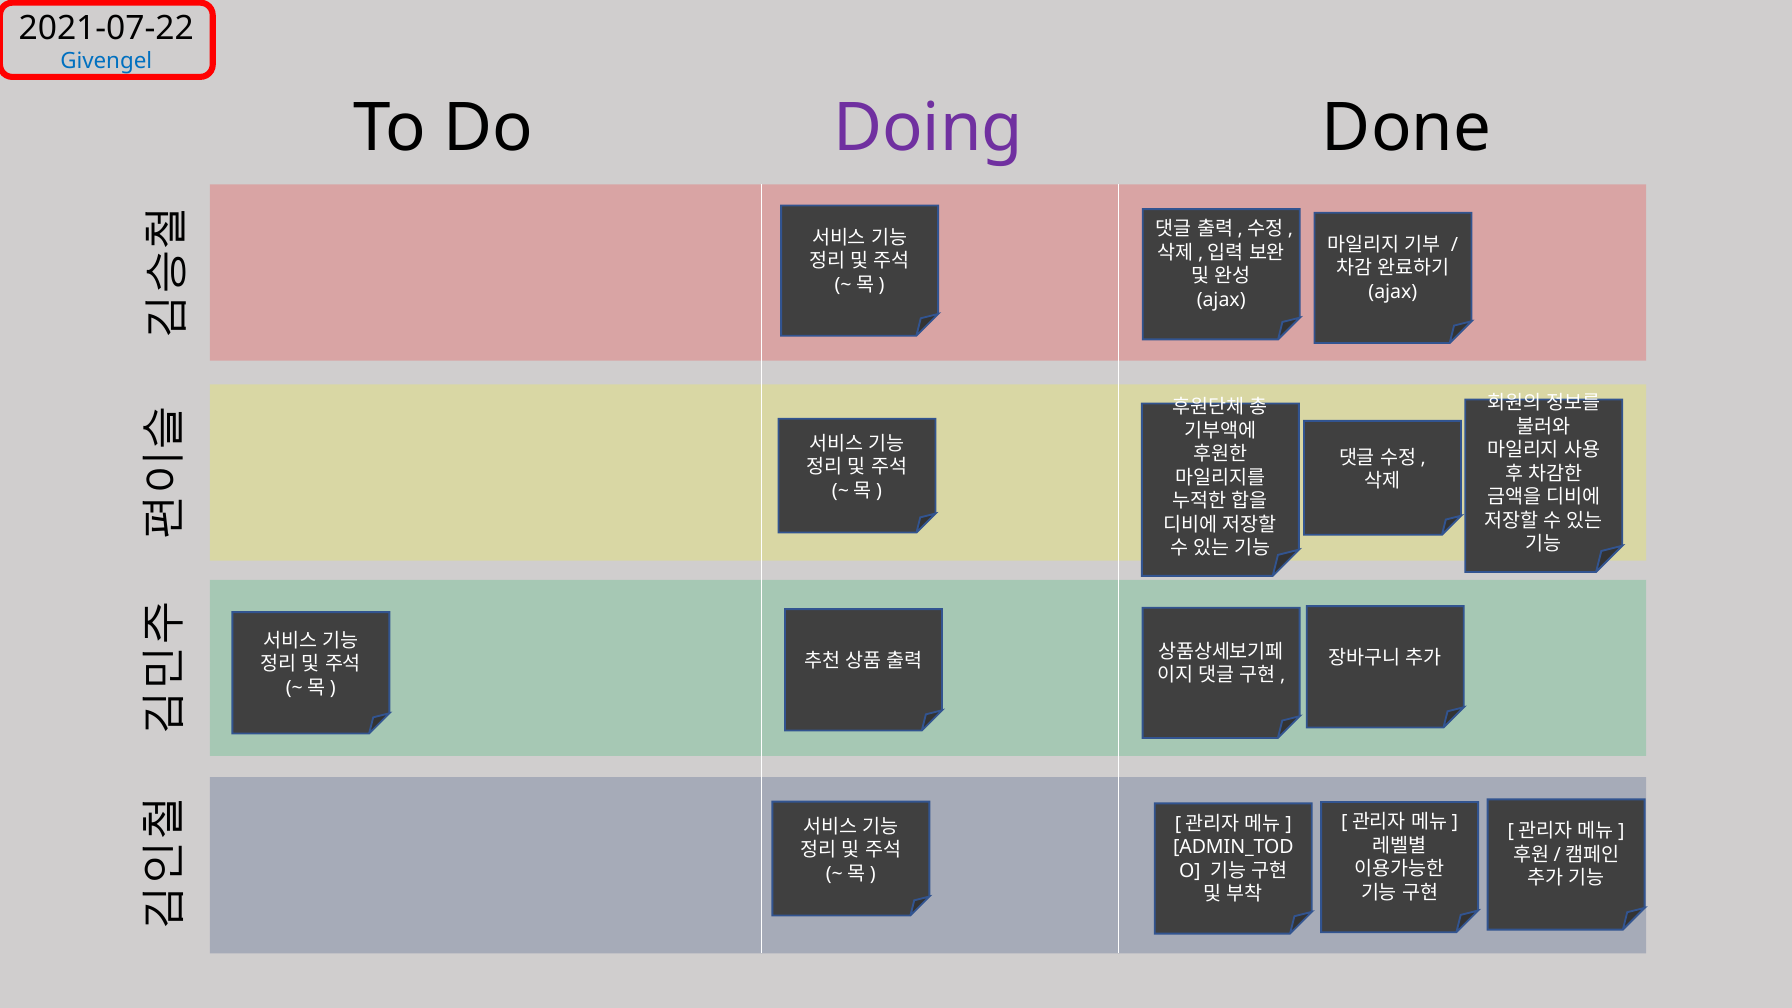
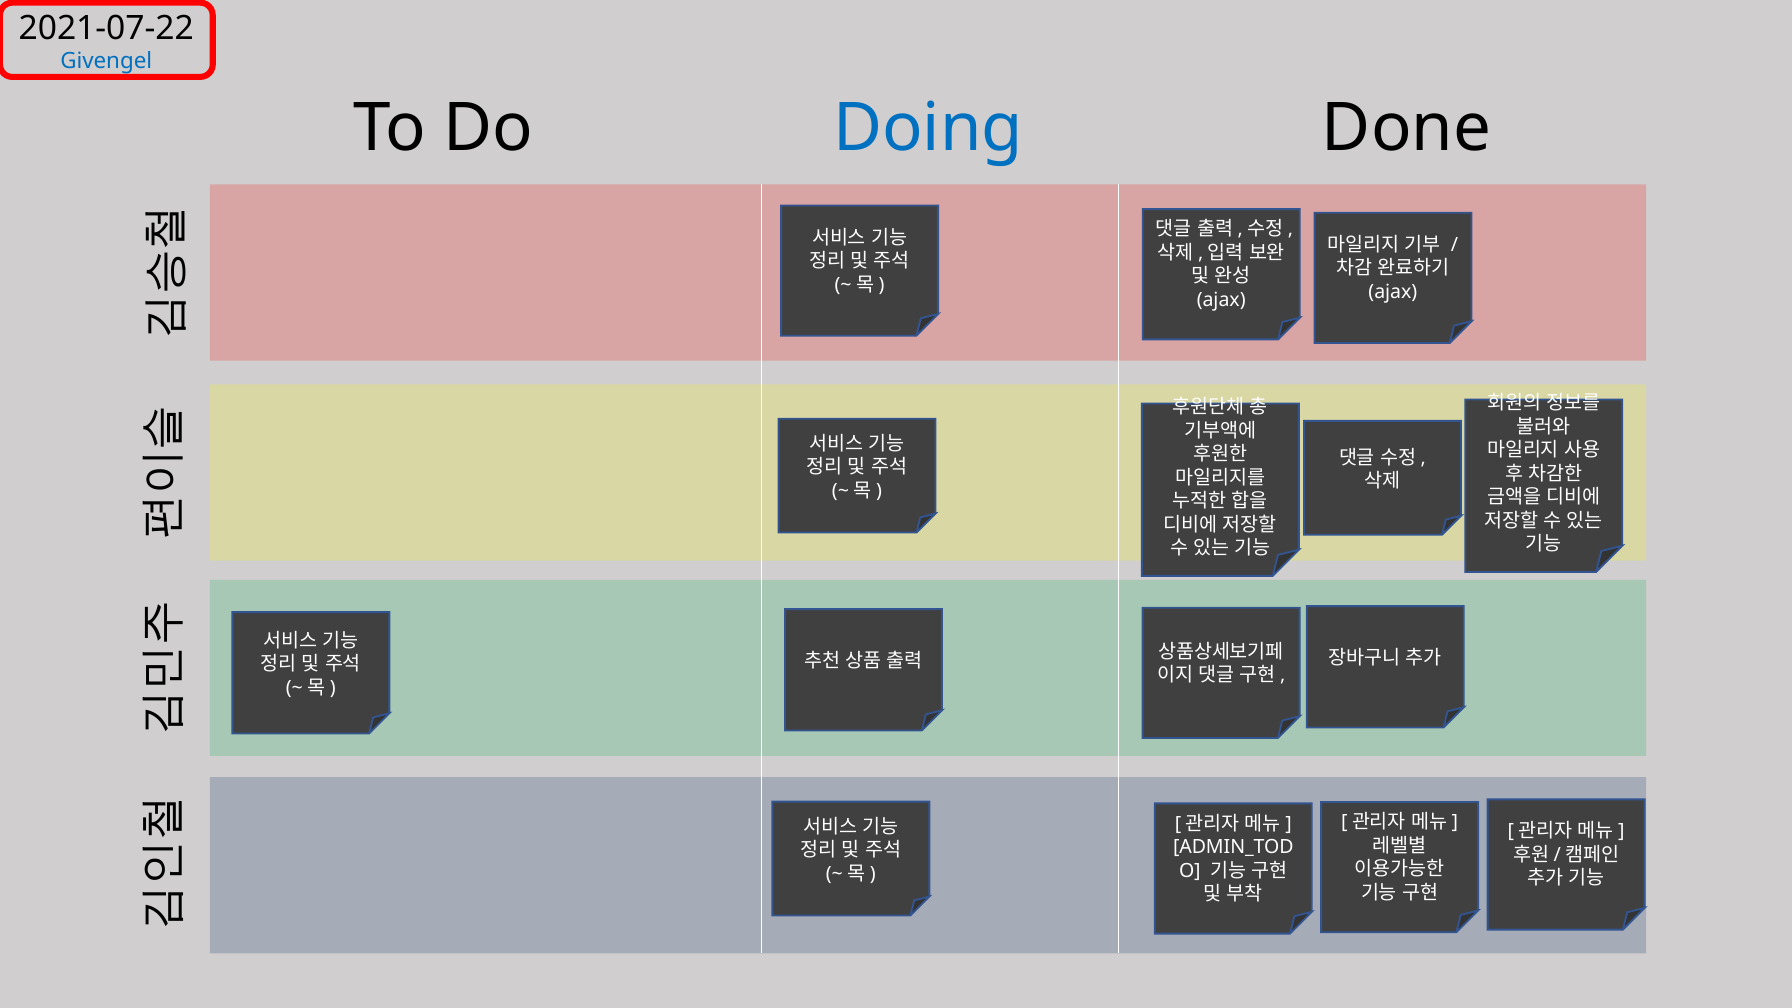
Doing colour: purple -> blue
